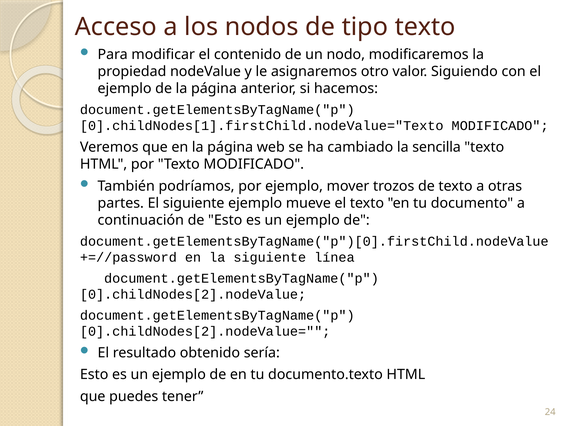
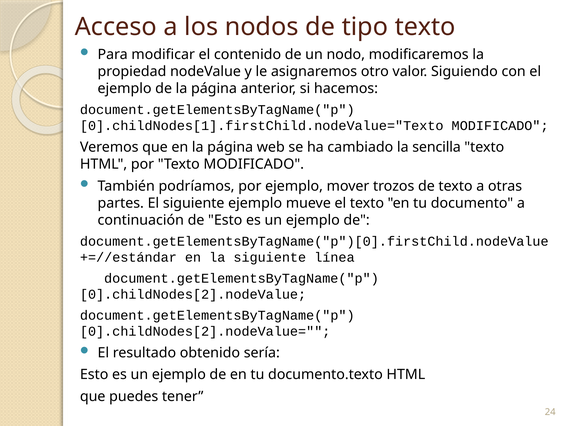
+=//password: +=//password -> +=//estándar
